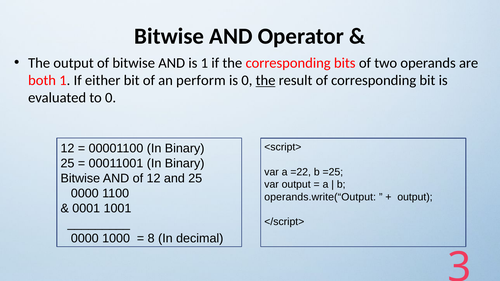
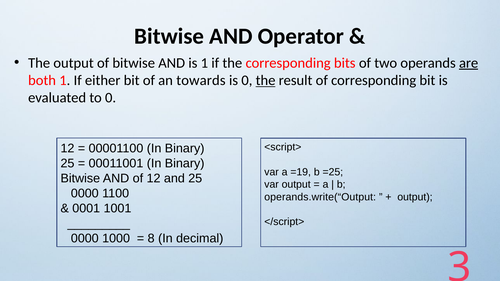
are underline: none -> present
perform: perform -> towards
=22: =22 -> =19
